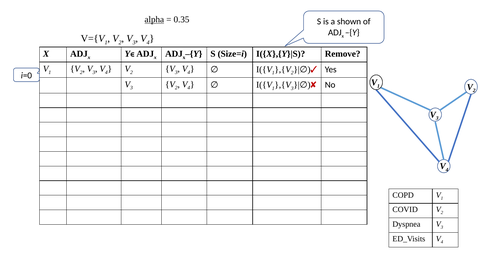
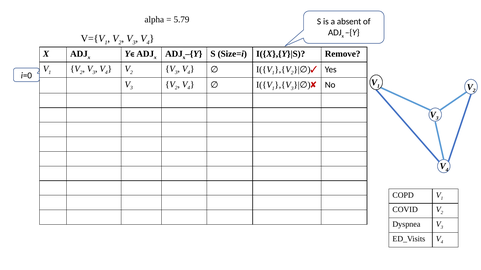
alpha underline: present -> none
0.35: 0.35 -> 5.79
shown: shown -> absent
